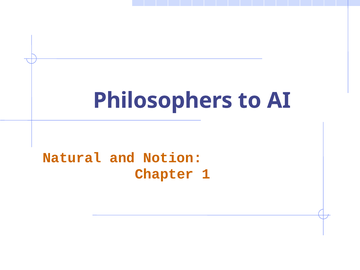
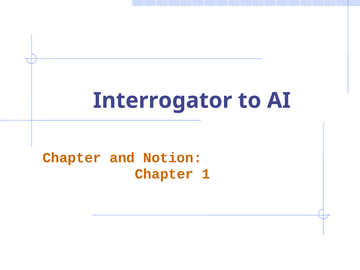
Philosophers: Philosophers -> Interrogator
Natural at (72, 158): Natural -> Chapter
